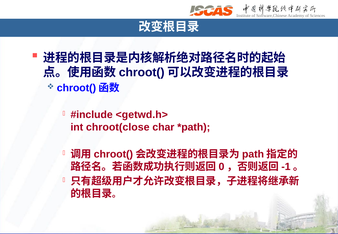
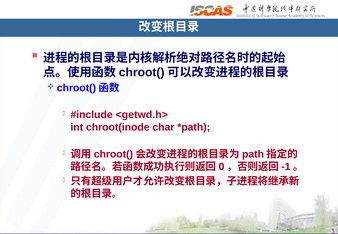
chroot(close: chroot(close -> chroot(inode
